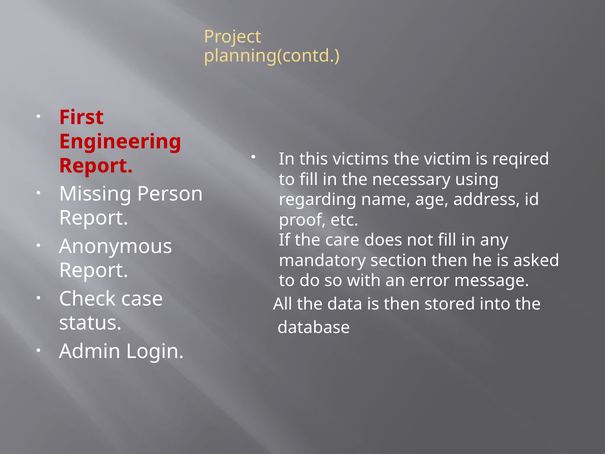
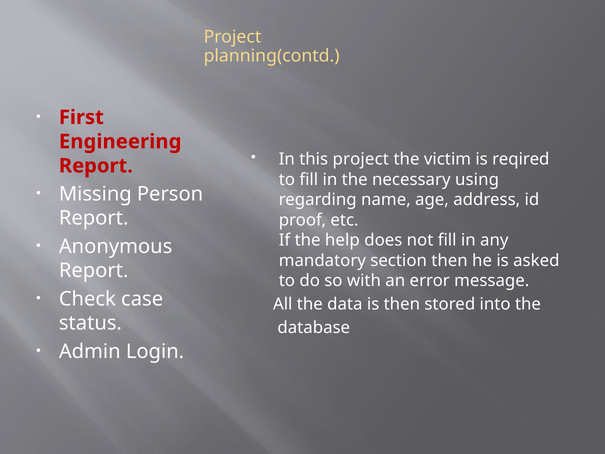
this victims: victims -> project
care: care -> help
